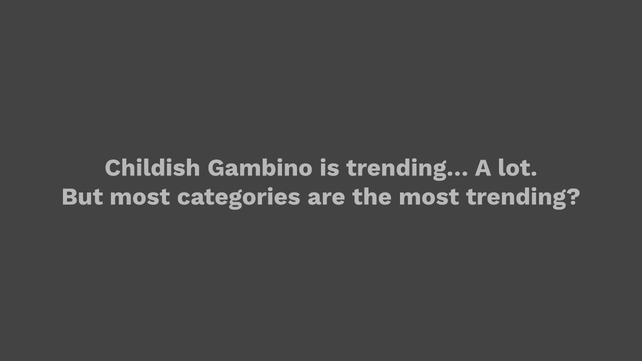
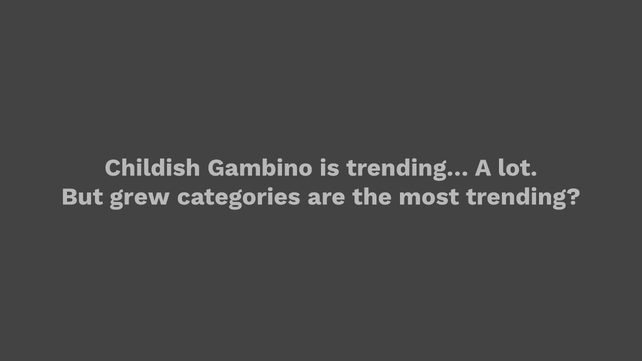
But most: most -> grew
